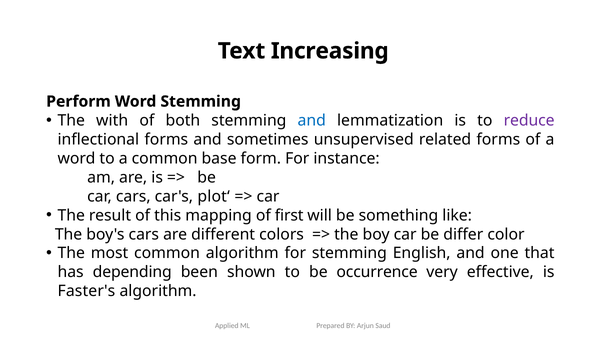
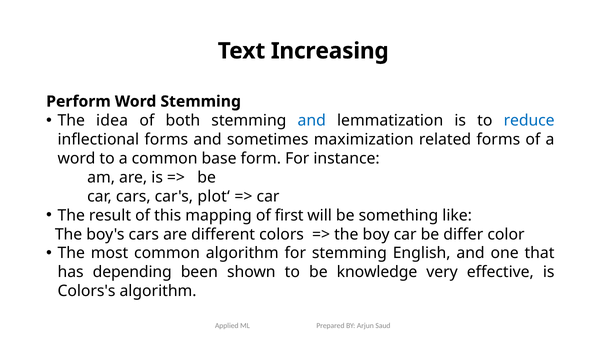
with: with -> idea
reduce colour: purple -> blue
unsupervised: unsupervised -> maximization
occurrence: occurrence -> knowledge
Faster's: Faster's -> Colors's
